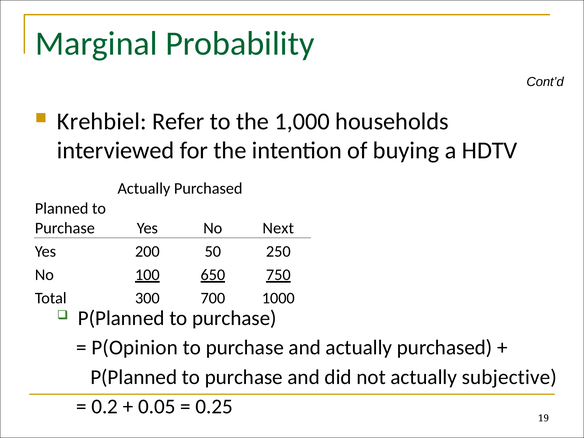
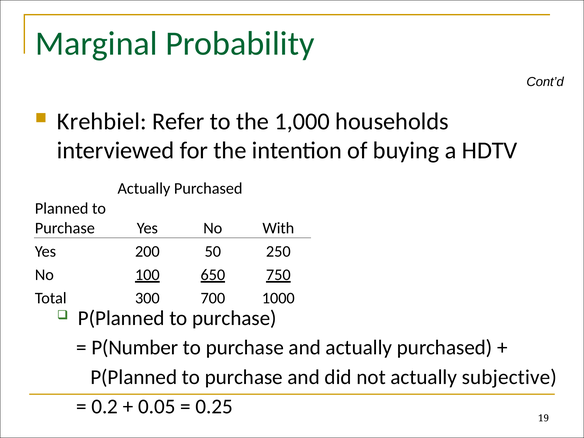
Next: Next -> With
P(Opinion: P(Opinion -> P(Number
